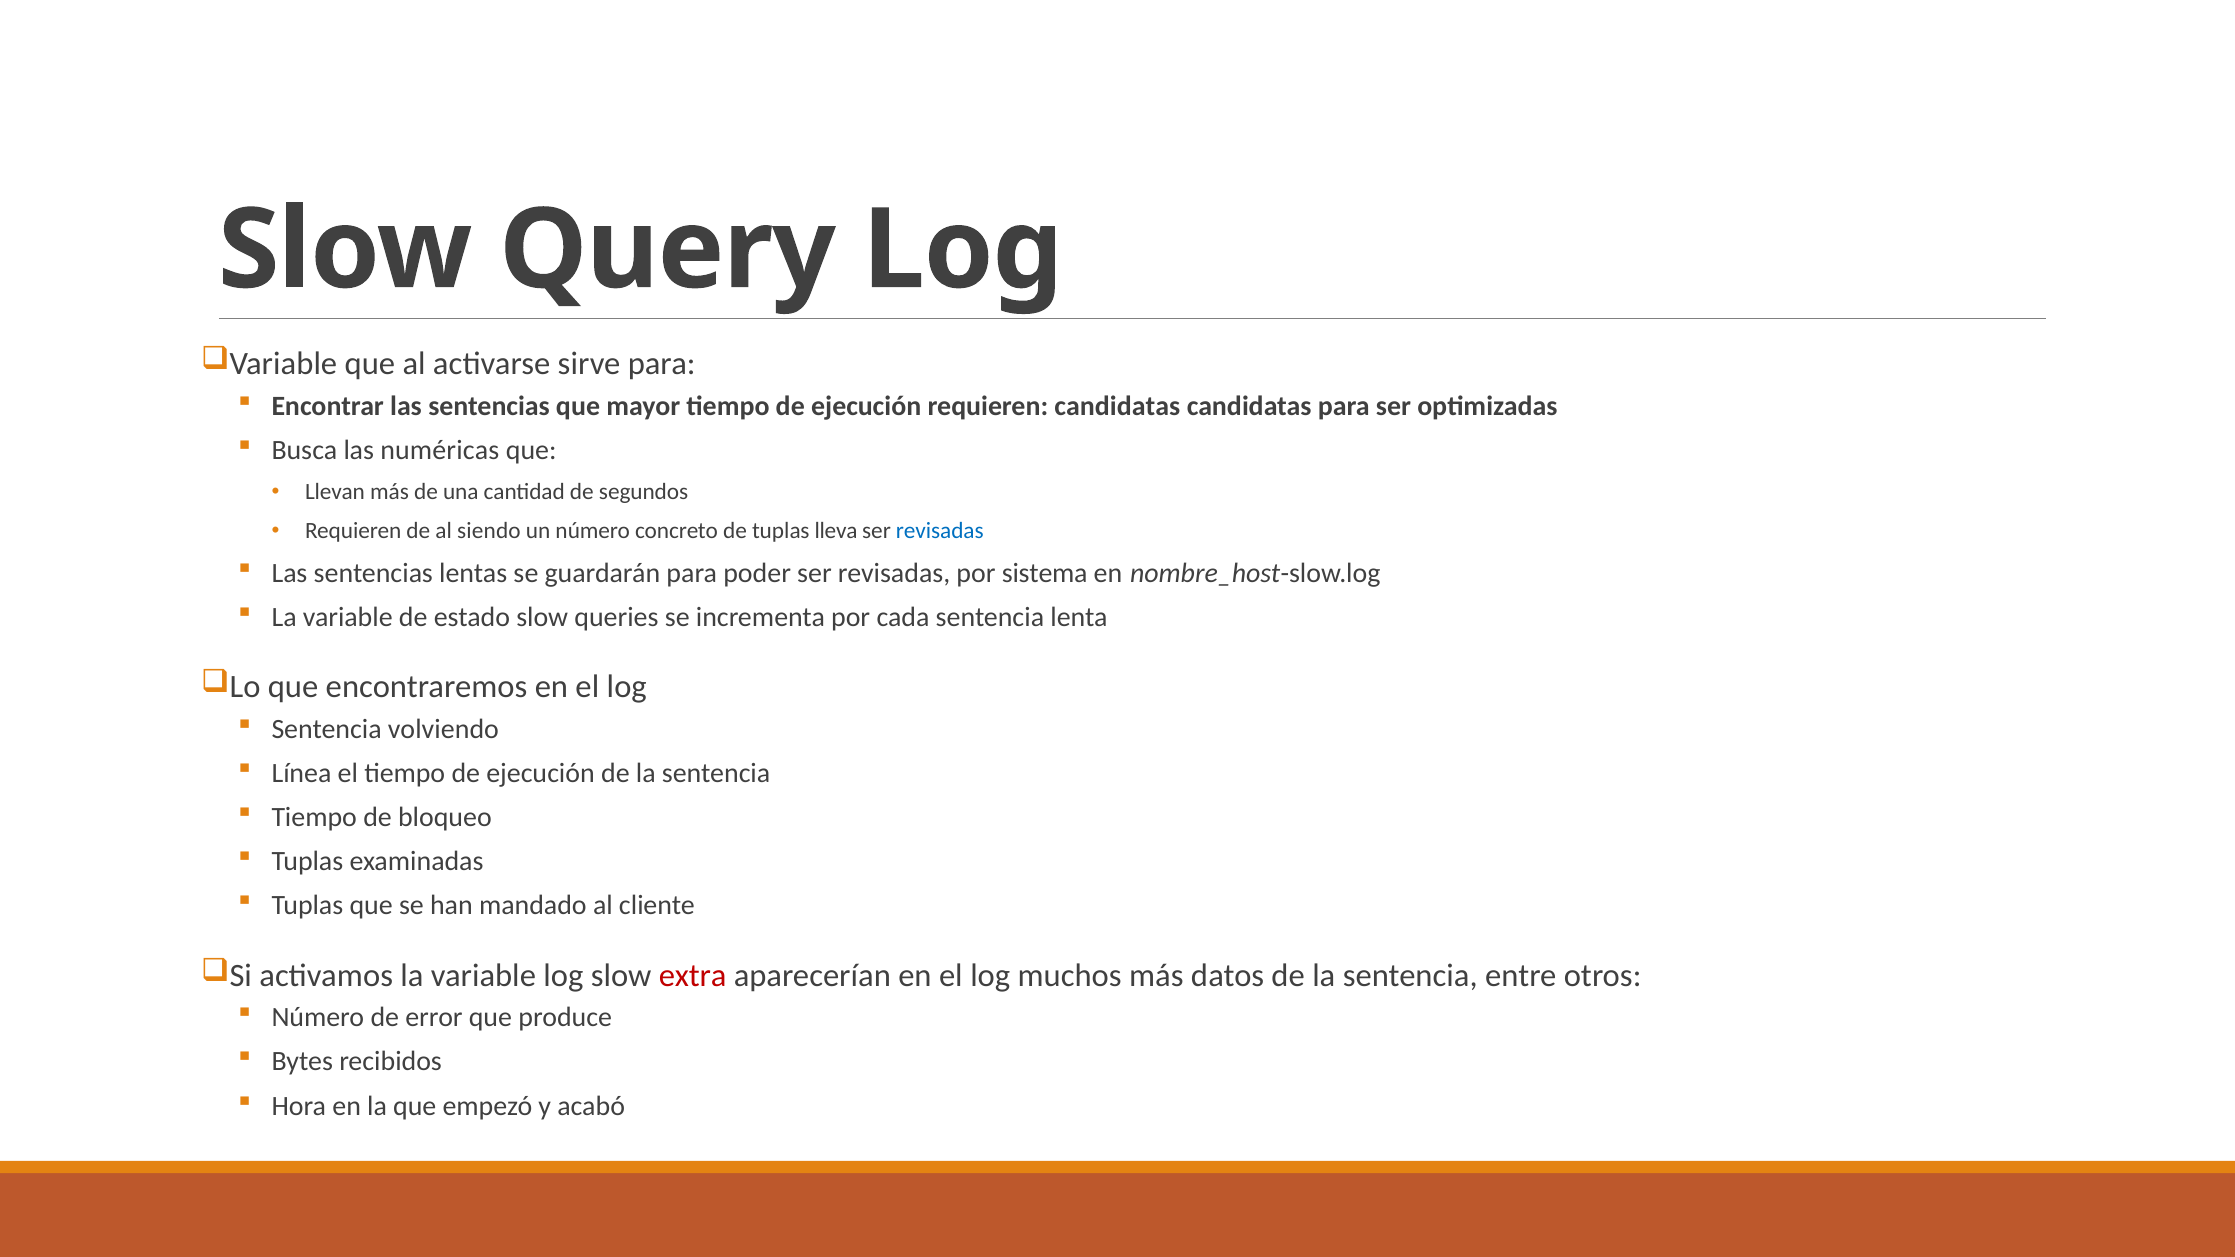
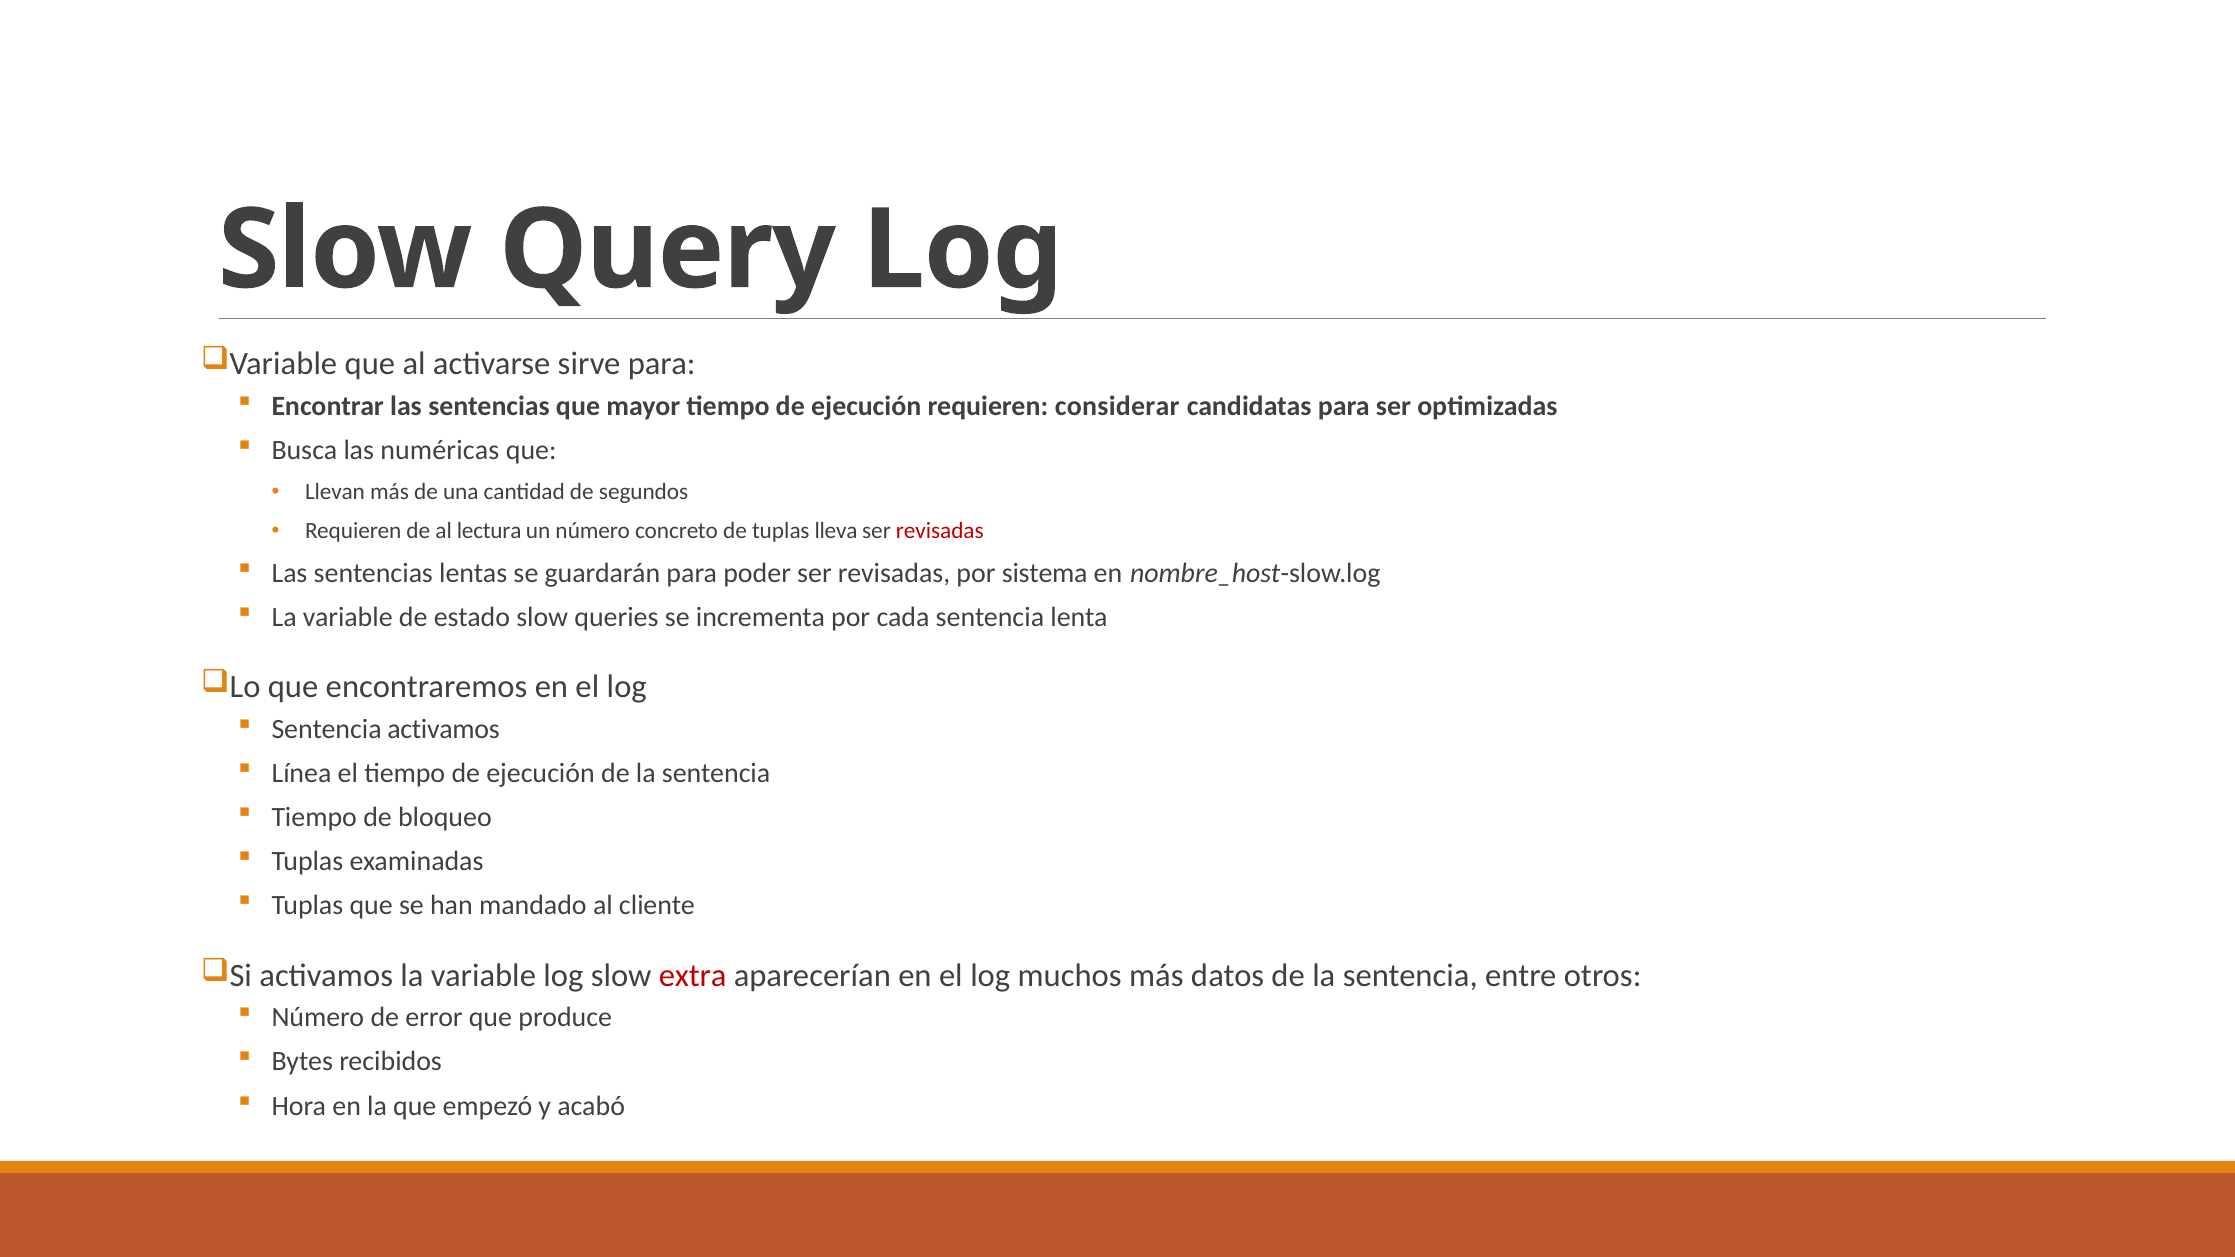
requieren candidatas: candidatas -> considerar
siendo: siendo -> lectura
revisadas at (940, 531) colour: blue -> red
Sentencia volviendo: volviendo -> activamos
